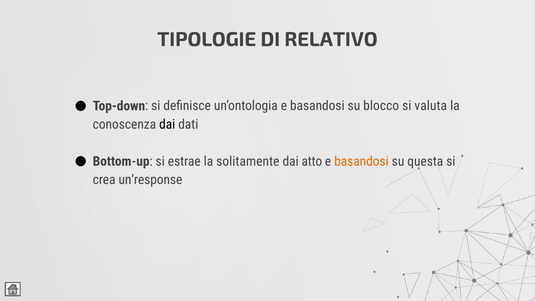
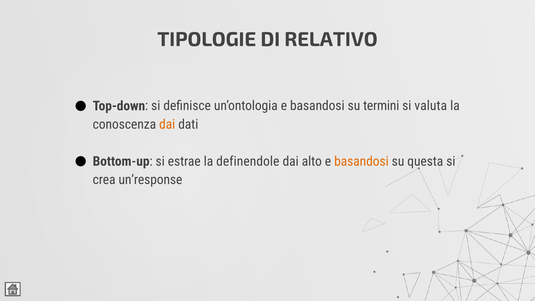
blocco: blocco -> termini
dai at (167, 124) colour: black -> orange
solitamente: solitamente -> definendole
atto: atto -> alto
